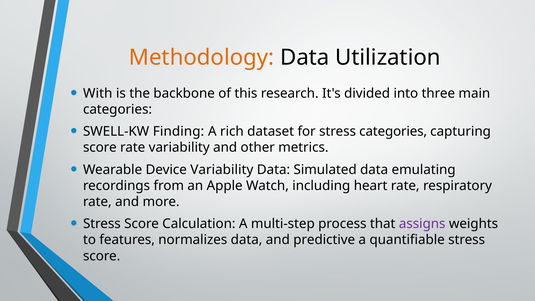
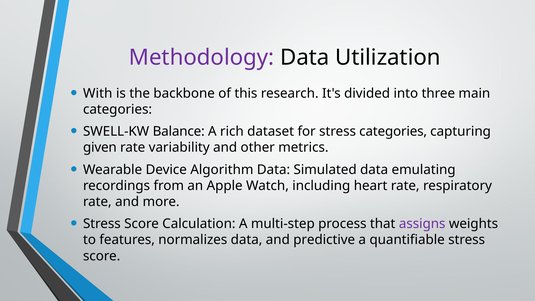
Methodology colour: orange -> purple
Finding: Finding -> Balance
score at (100, 148): score -> given
Device Variability: Variability -> Algorithm
